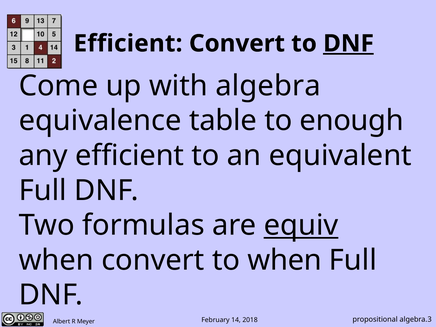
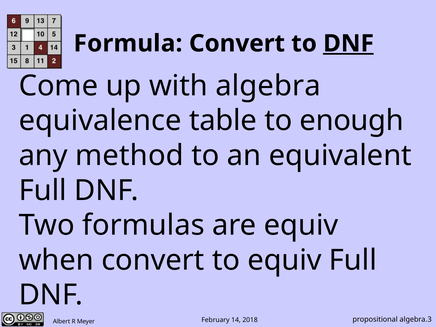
Efficient at (128, 43): Efficient -> Formula
any efficient: efficient -> method
equiv at (301, 225) underline: present -> none
to when: when -> equiv
